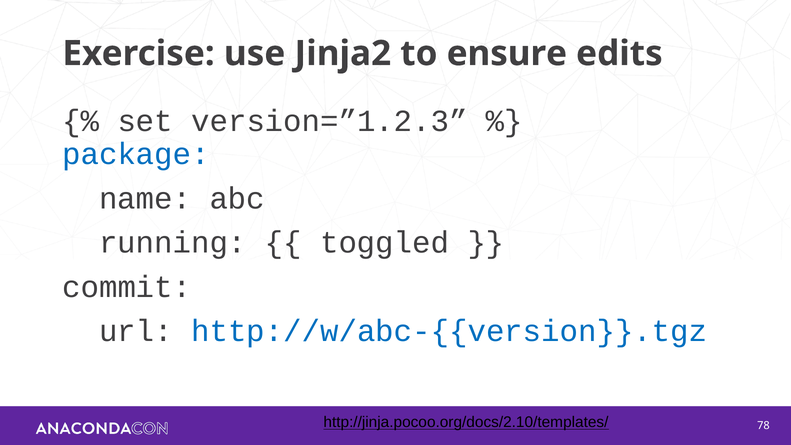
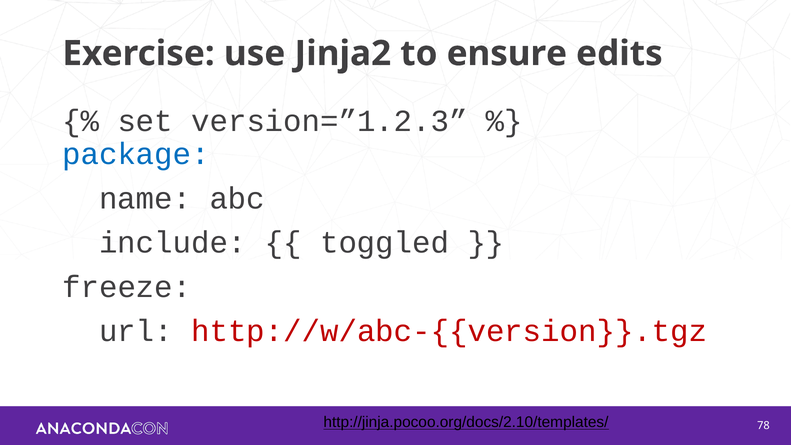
running: running -> include
commit: commit -> freeze
http://w/abc-{{version}}.tgz colour: blue -> red
